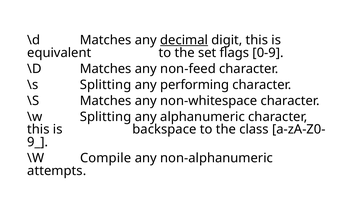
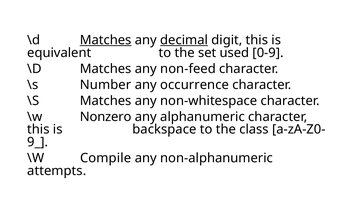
Matches at (106, 40) underline: none -> present
flags: flags -> used
\s Splitting: Splitting -> Number
performing: performing -> occurrence
\w Splitting: Splitting -> Nonzero
